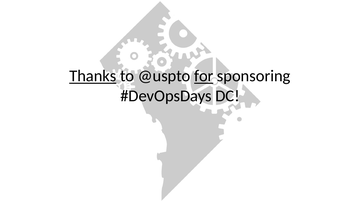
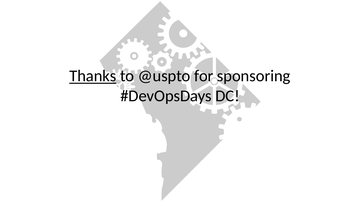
for underline: present -> none
